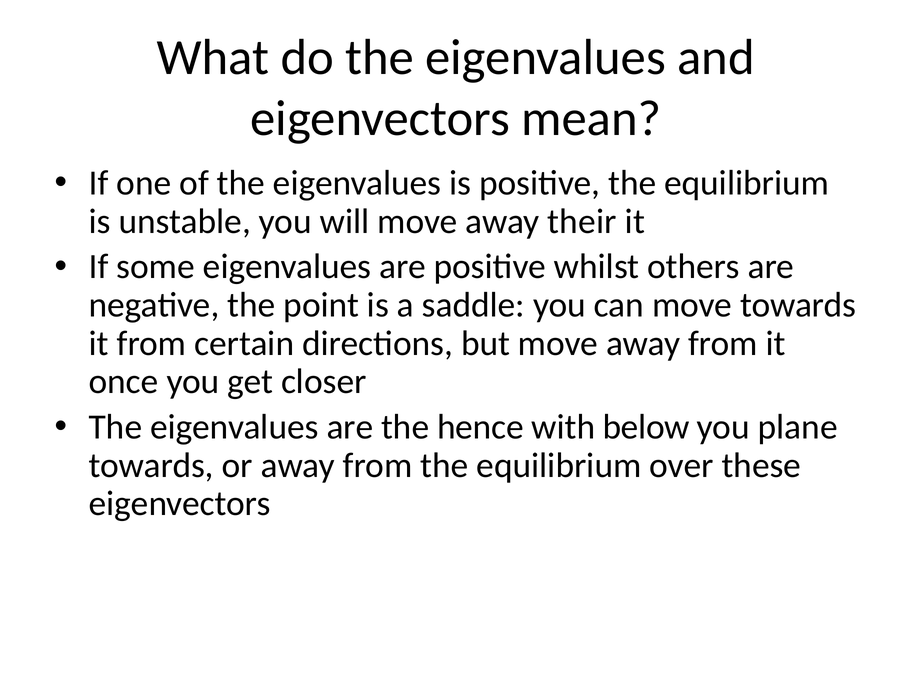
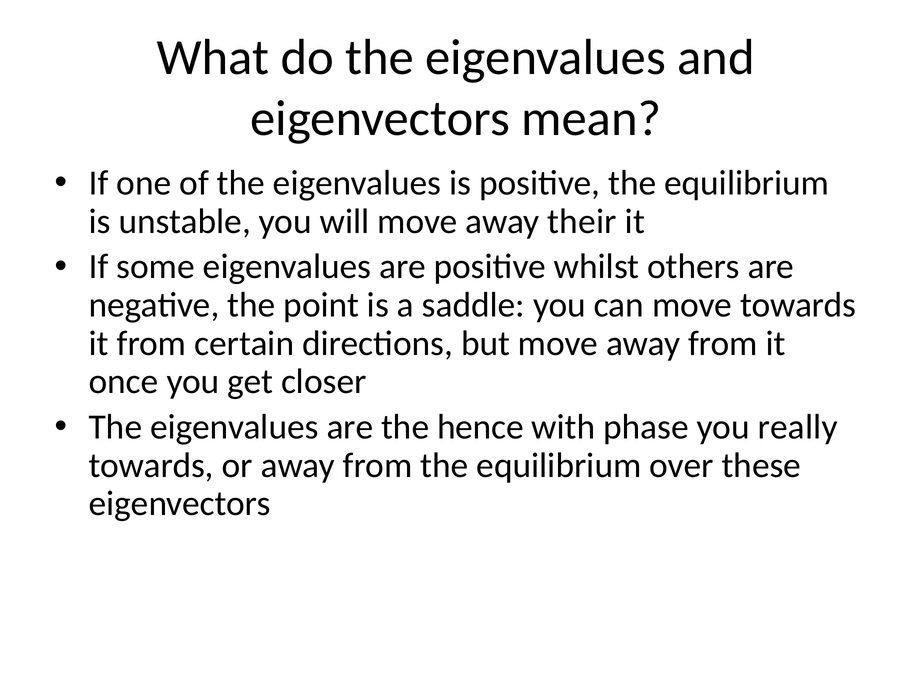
below: below -> phase
plane: plane -> really
